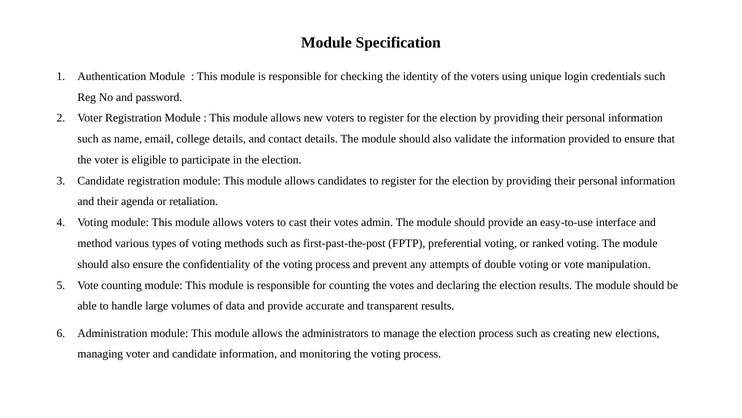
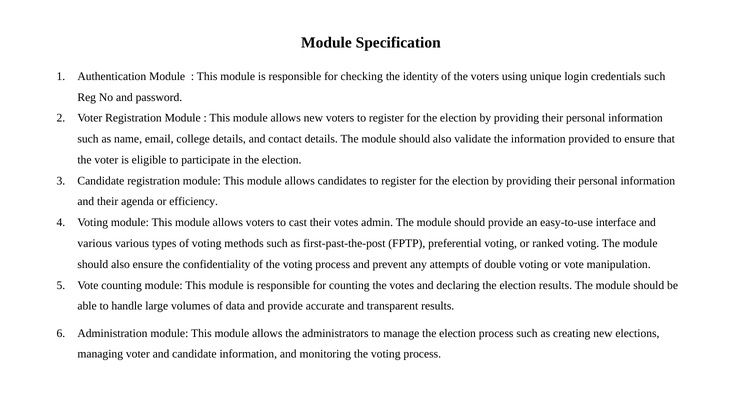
retaliation: retaliation -> efficiency
method at (95, 243): method -> various
